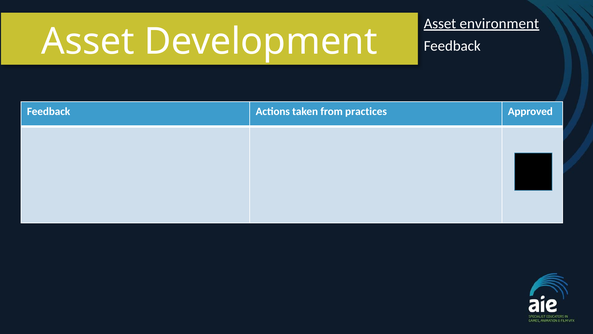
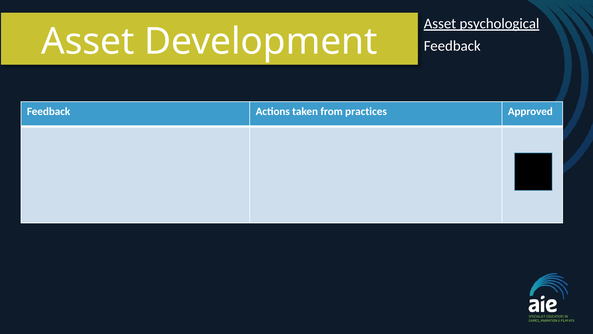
environment: environment -> psychological
